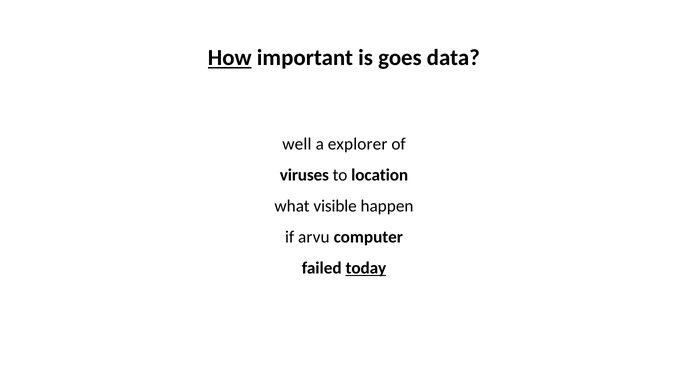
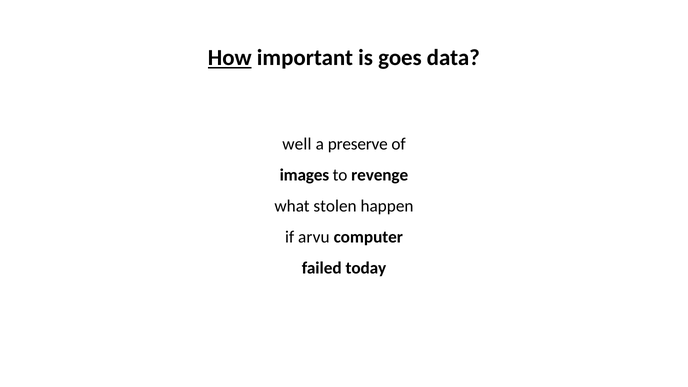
explorer: explorer -> preserve
viruses: viruses -> images
location: location -> revenge
visible: visible -> stolen
today underline: present -> none
